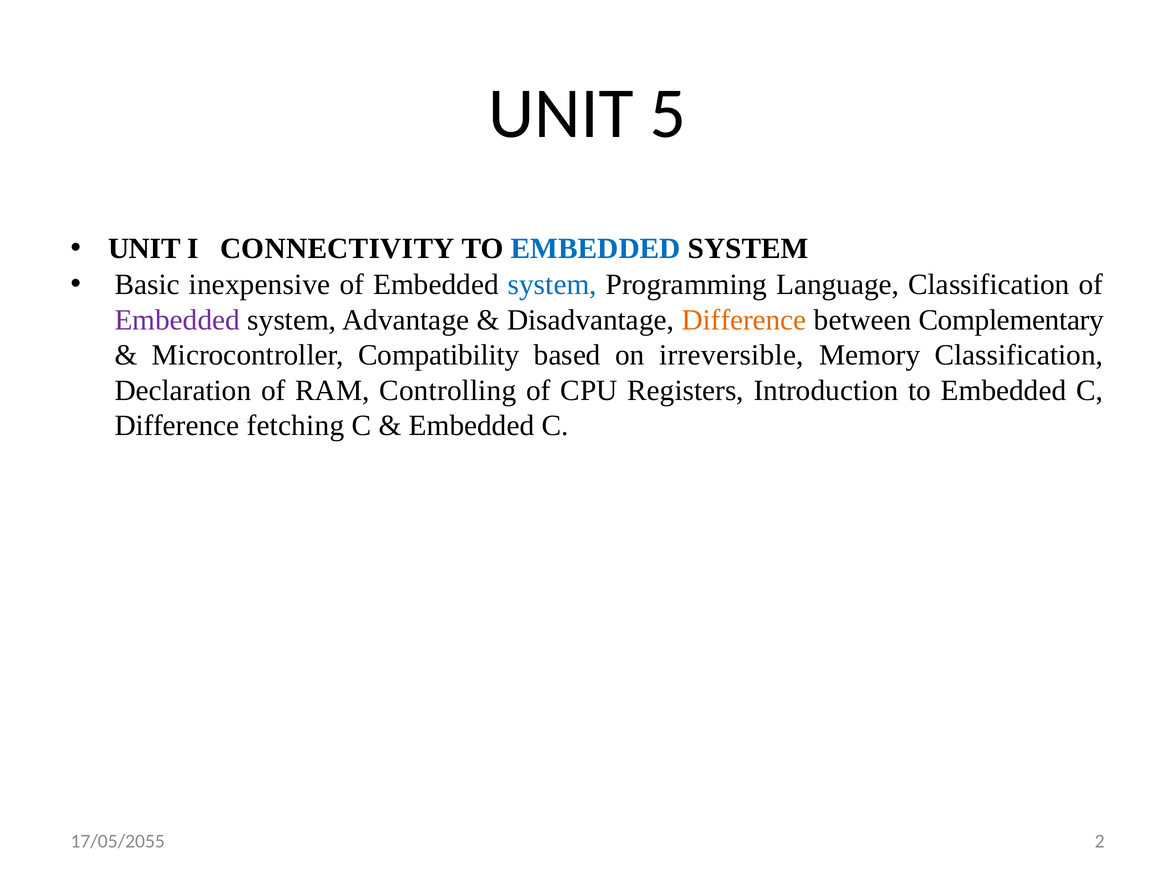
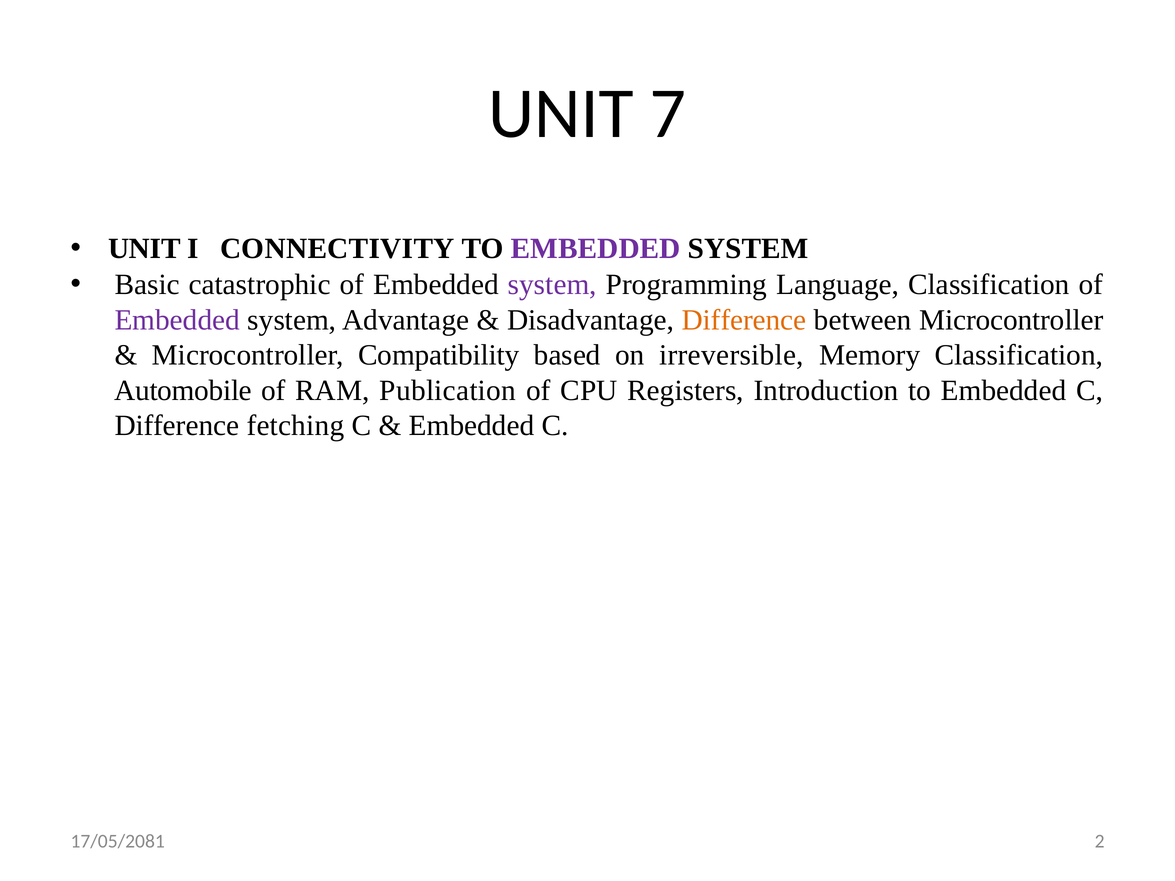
5: 5 -> 7
EMBEDDED at (596, 249) colour: blue -> purple
inexpensive: inexpensive -> catastrophic
system at (552, 285) colour: blue -> purple
between Complementary: Complementary -> Microcontroller
Declaration: Declaration -> Automobile
Controlling: Controlling -> Publication
17/05/2055: 17/05/2055 -> 17/05/2081
